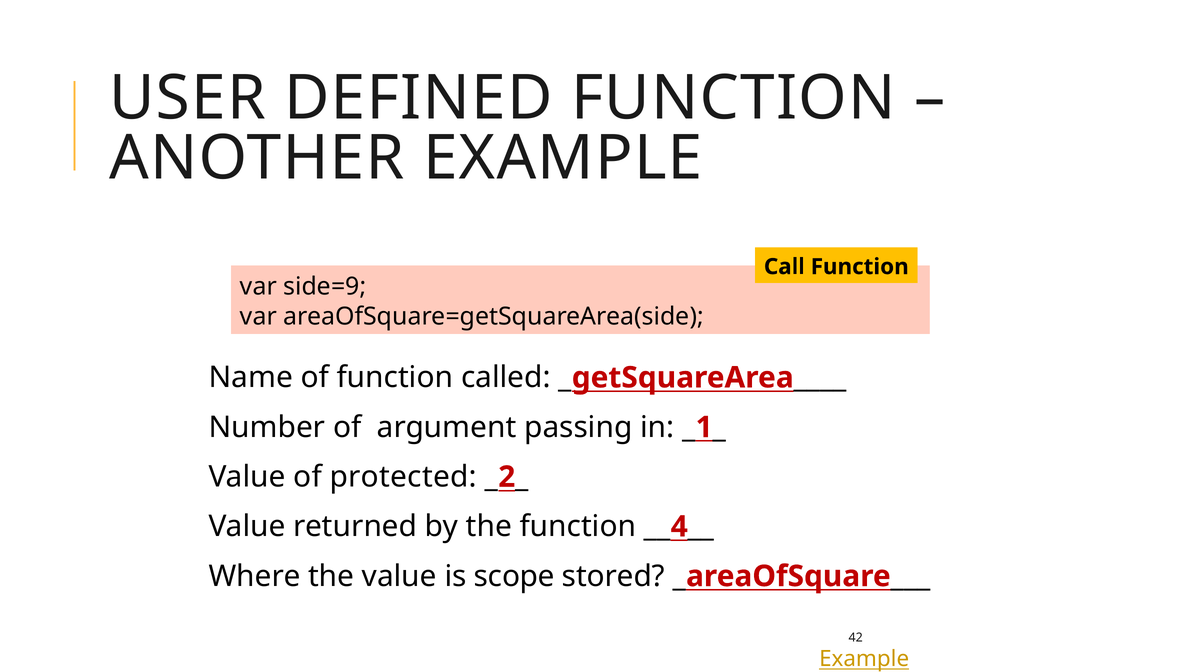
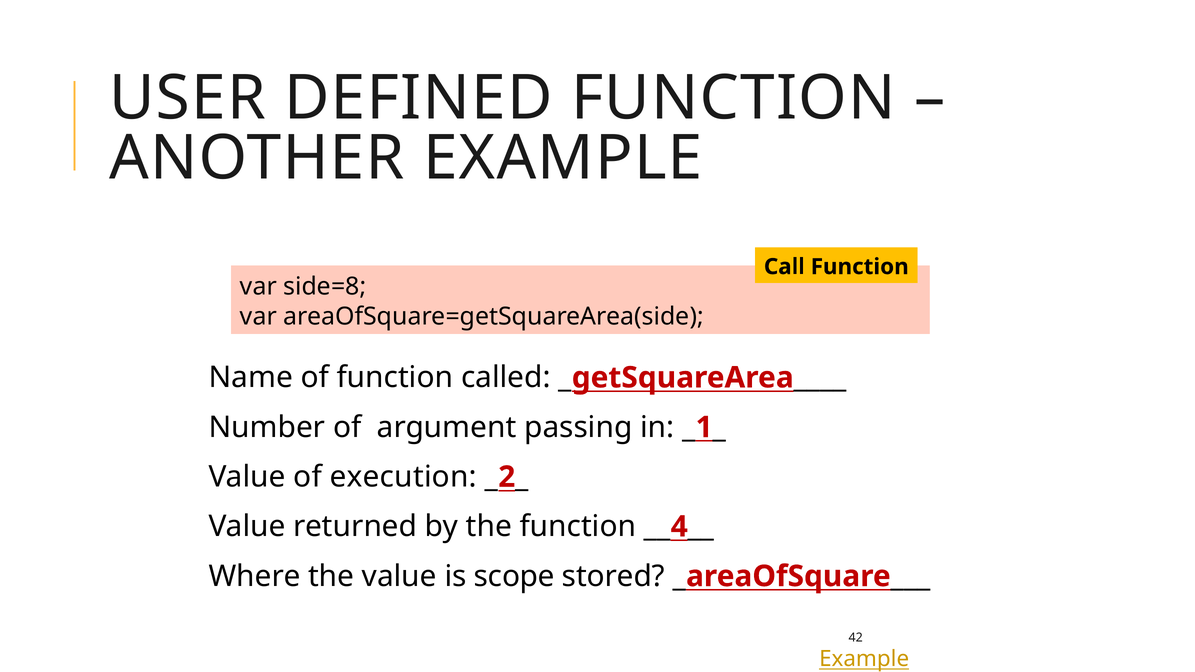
side=9: side=9 -> side=8
protected: protected -> execution
